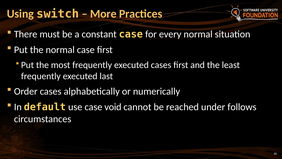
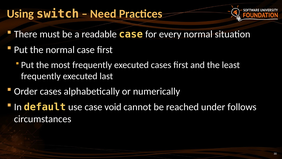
More: More -> Need
constant: constant -> readable
